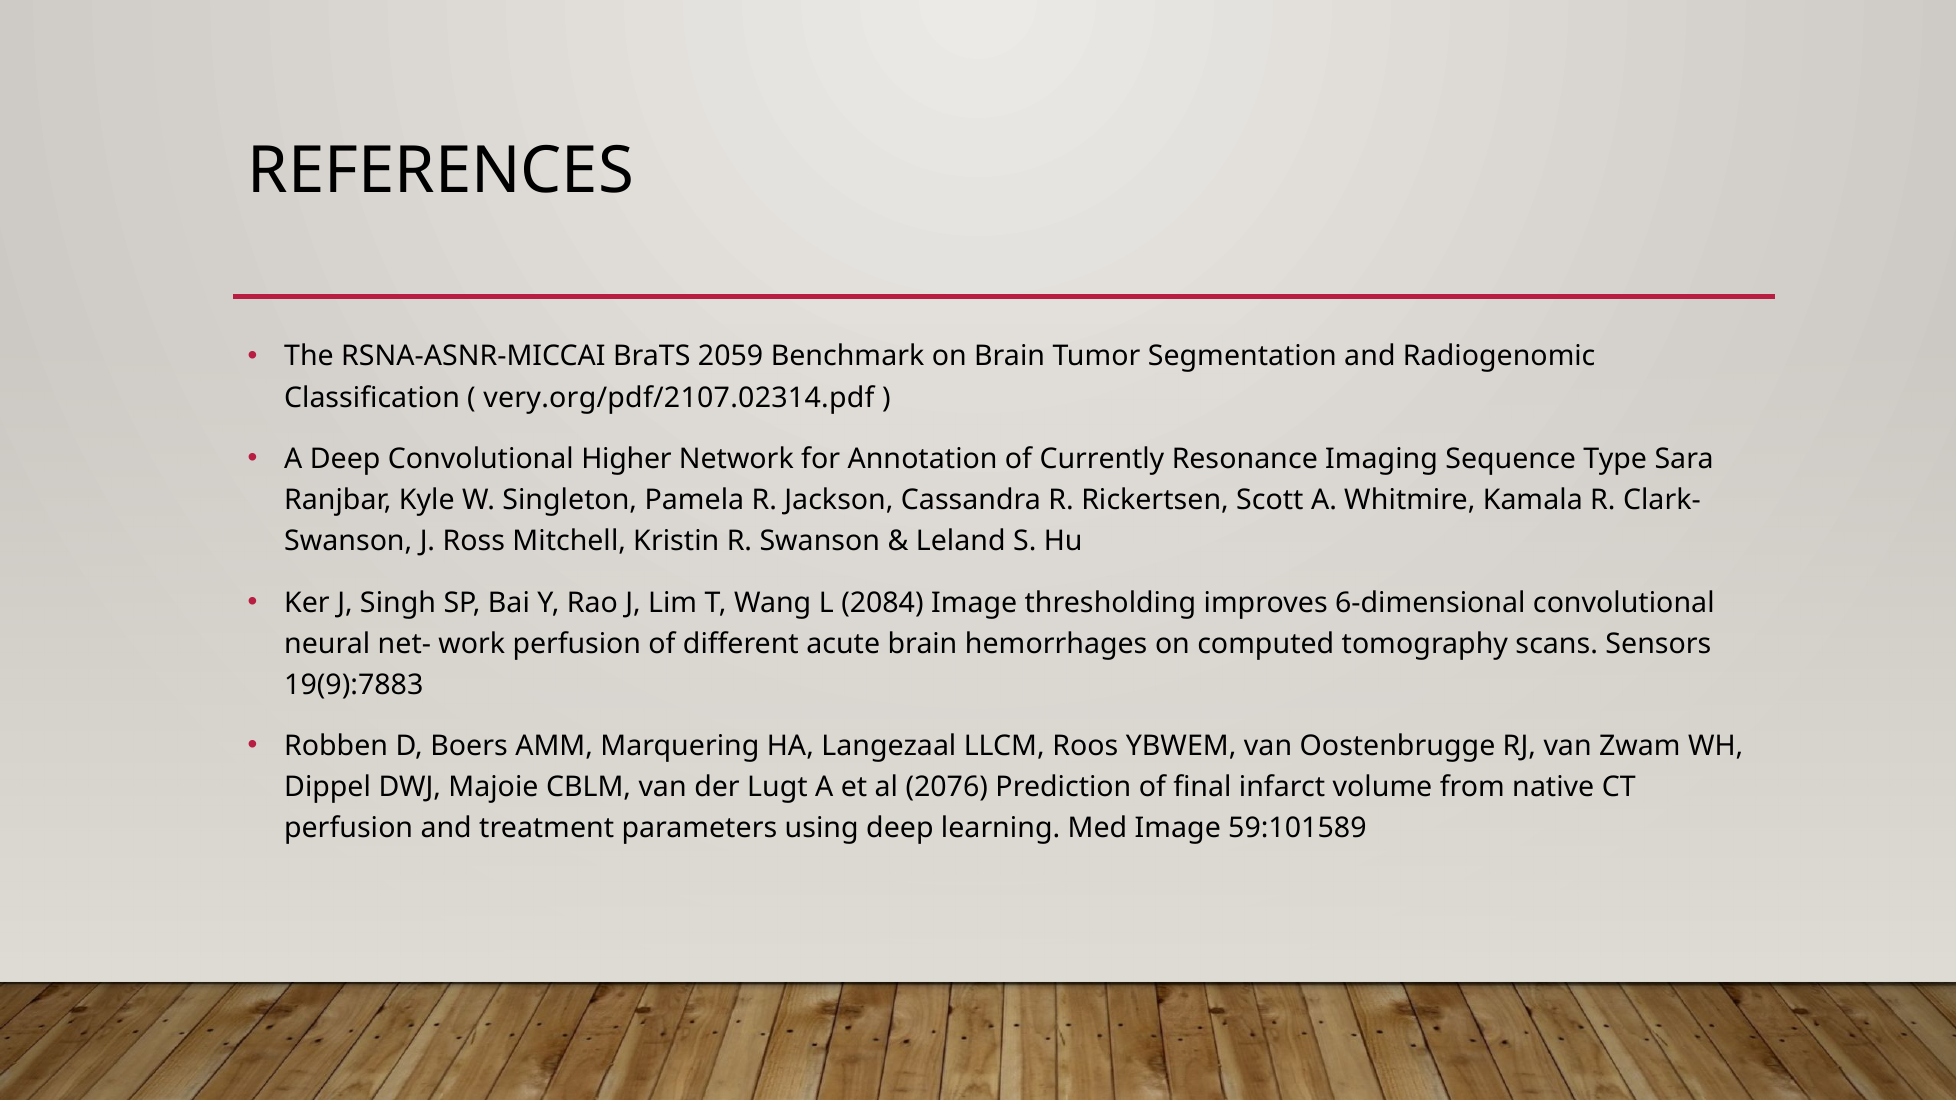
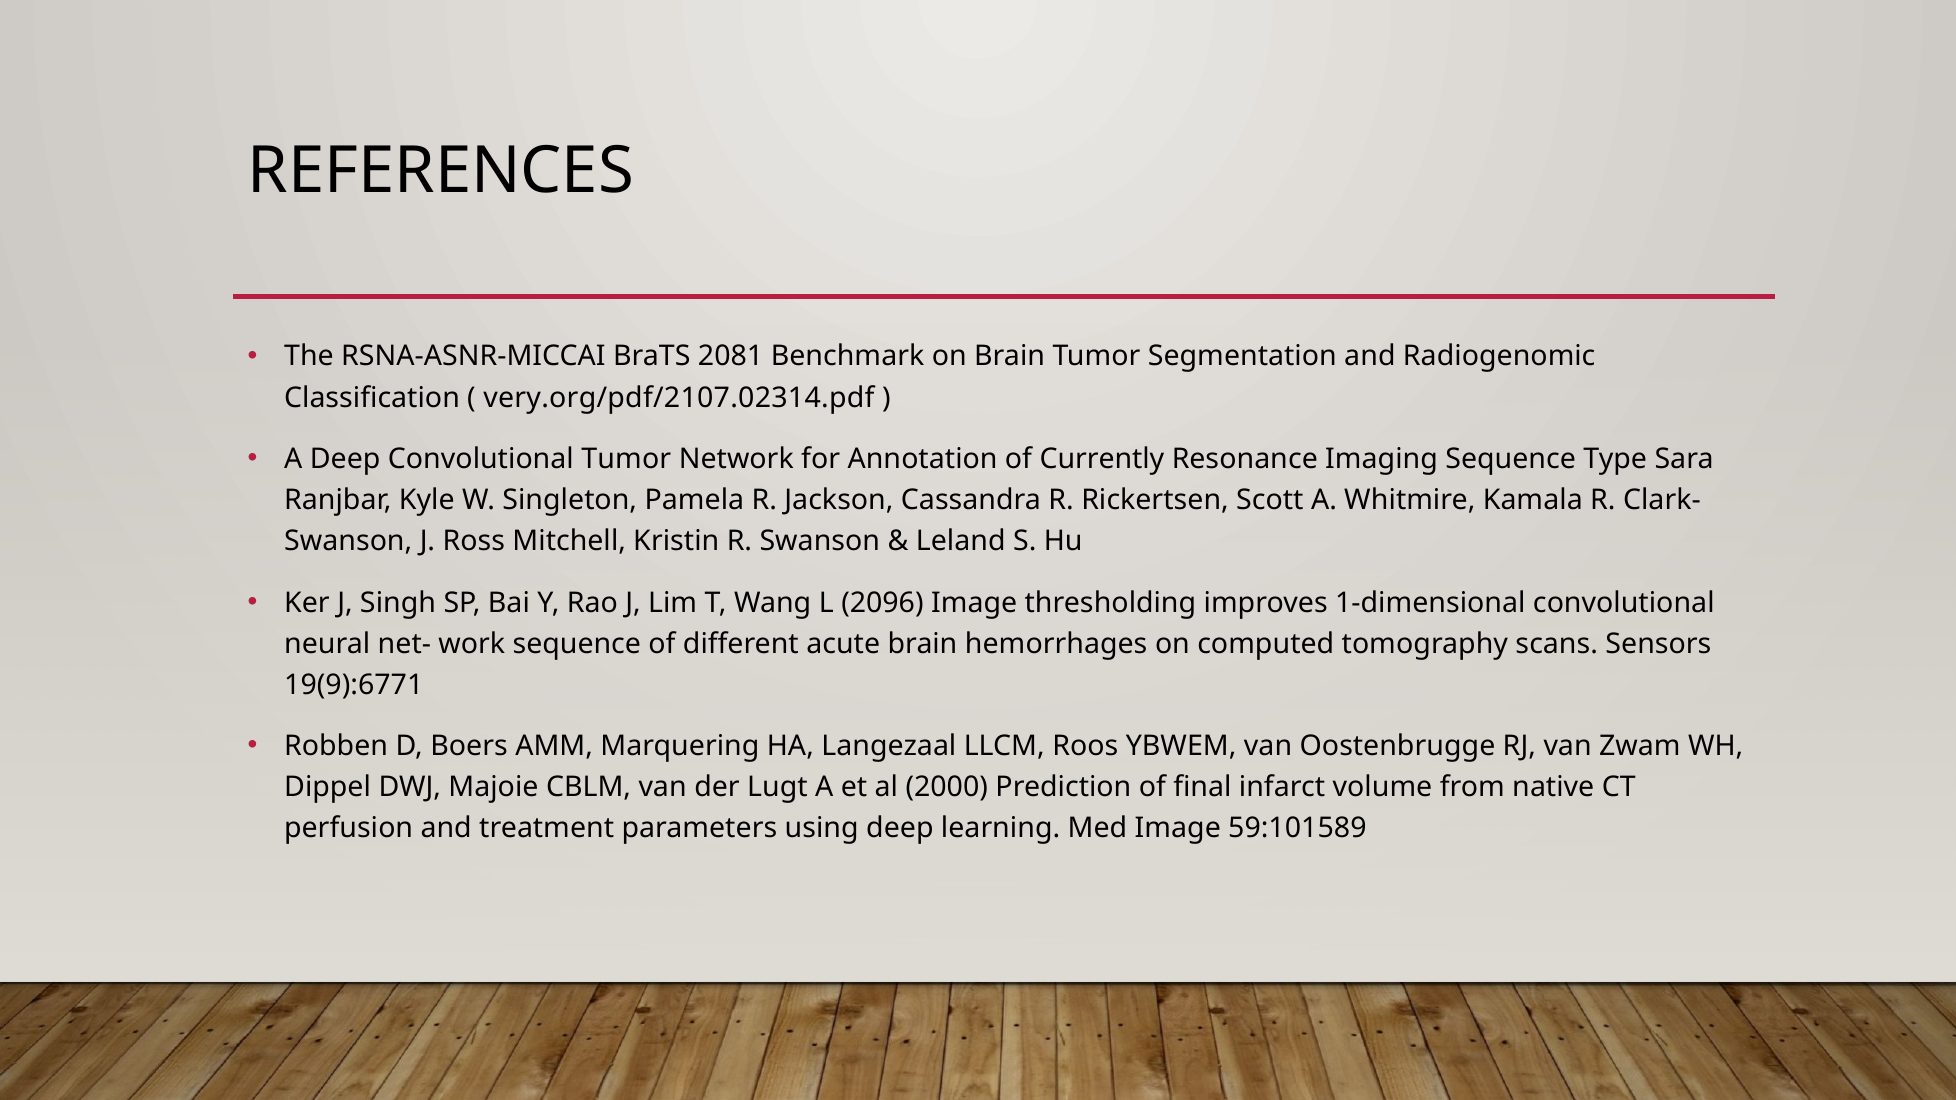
2059: 2059 -> 2081
Convolutional Higher: Higher -> Tumor
2084: 2084 -> 2096
6-dimensional: 6-dimensional -> 1-dimensional
work perfusion: perfusion -> sequence
19(9):7883: 19(9):7883 -> 19(9):6771
2076: 2076 -> 2000
